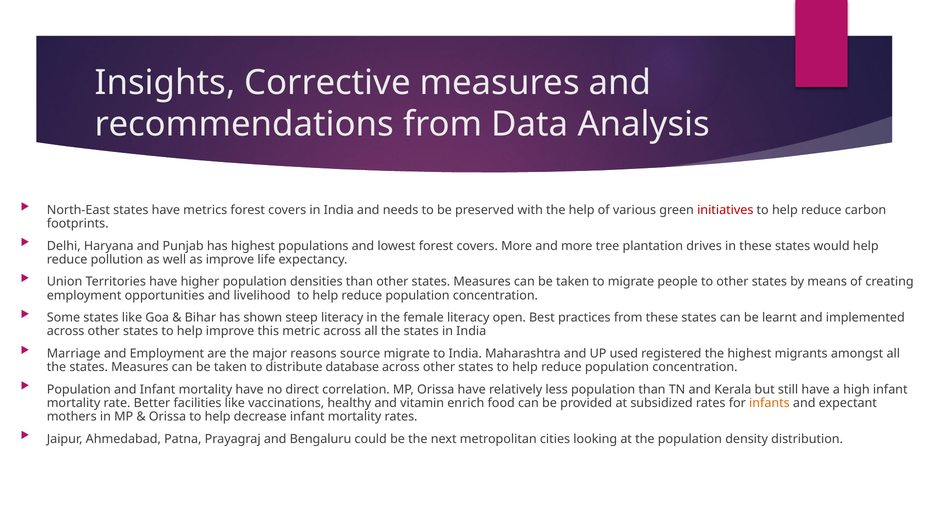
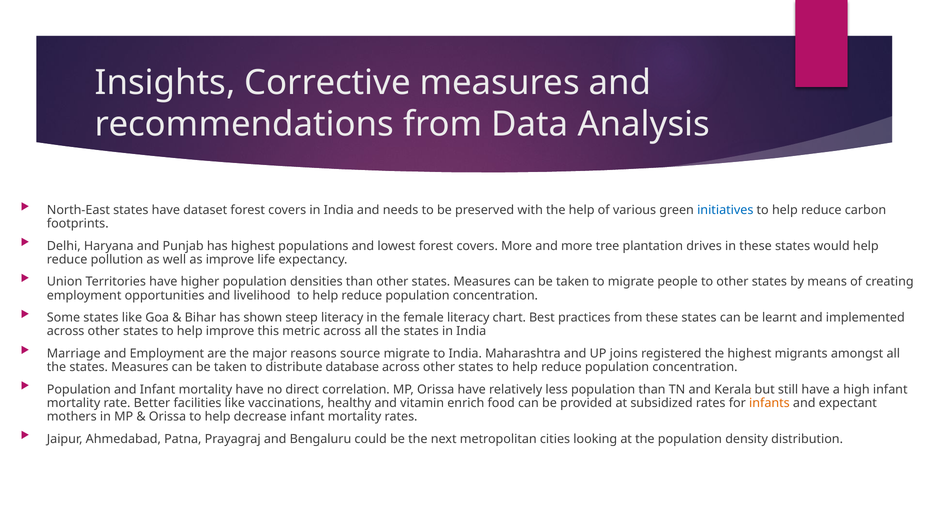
metrics: metrics -> dataset
initiatives colour: red -> blue
open: open -> chart
used: used -> joins
